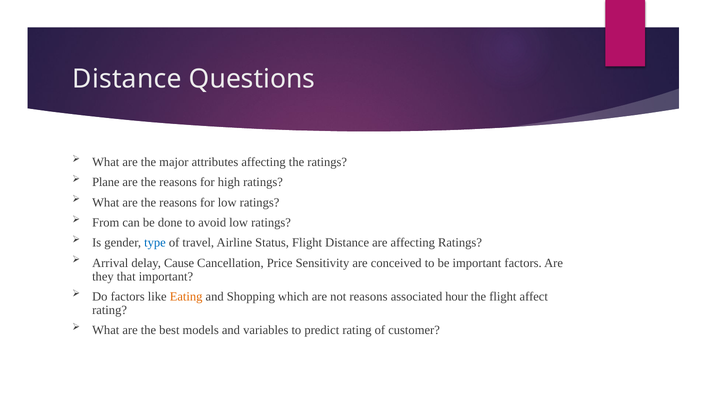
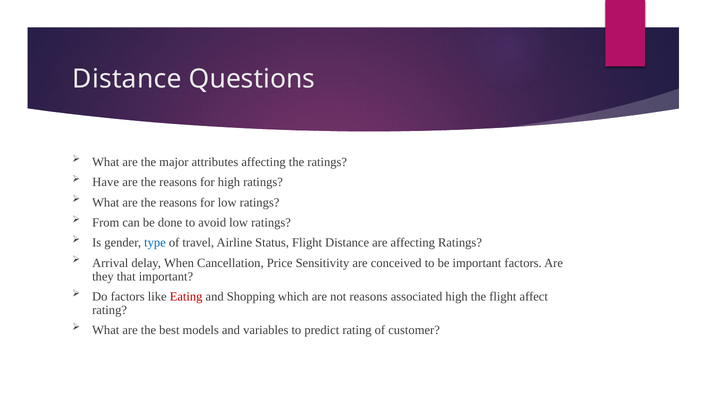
Plane: Plane -> Have
Cause: Cause -> When
Eating colour: orange -> red
associated hour: hour -> high
